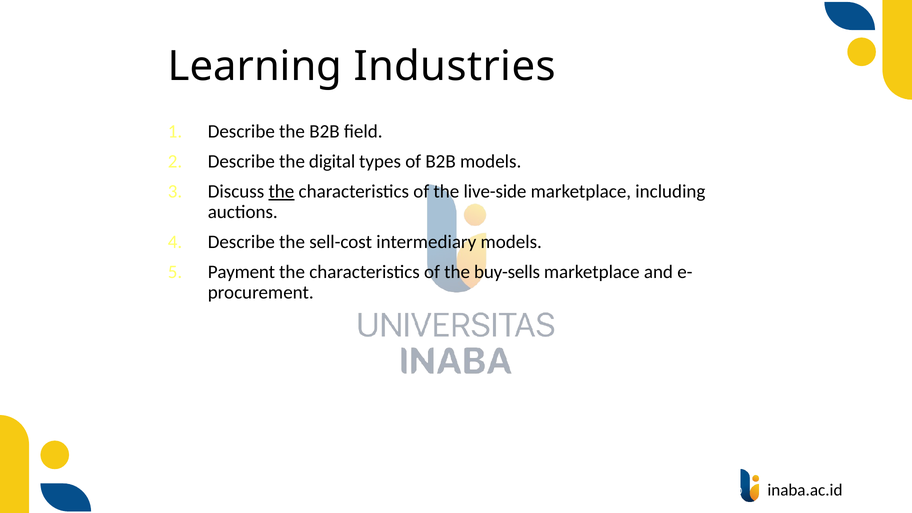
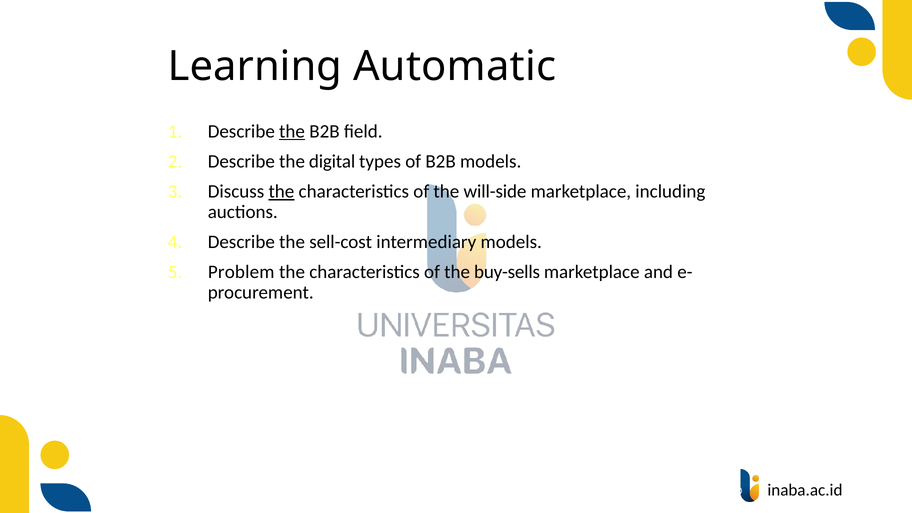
Industries: Industries -> Automatic
the at (292, 131) underline: none -> present
live-side: live-side -> will-side
Payment: Payment -> Problem
